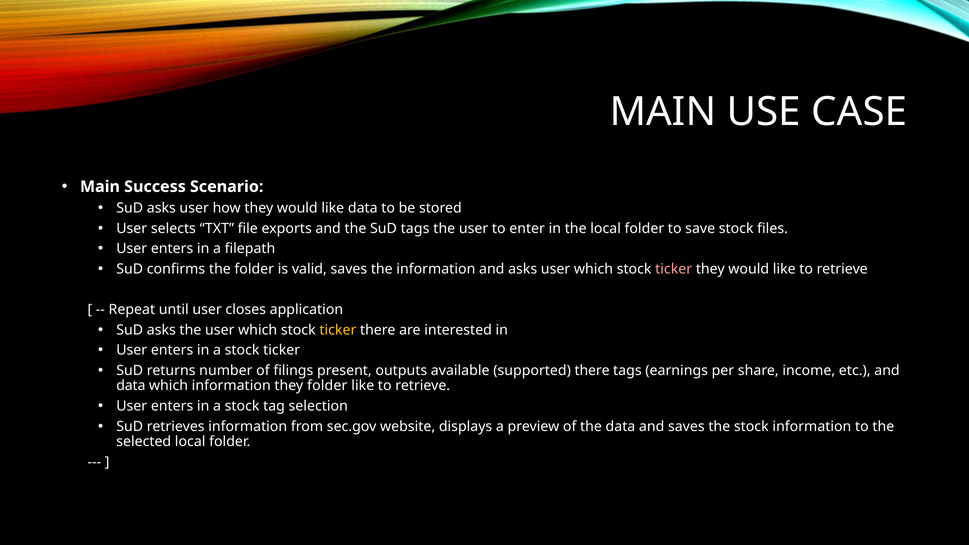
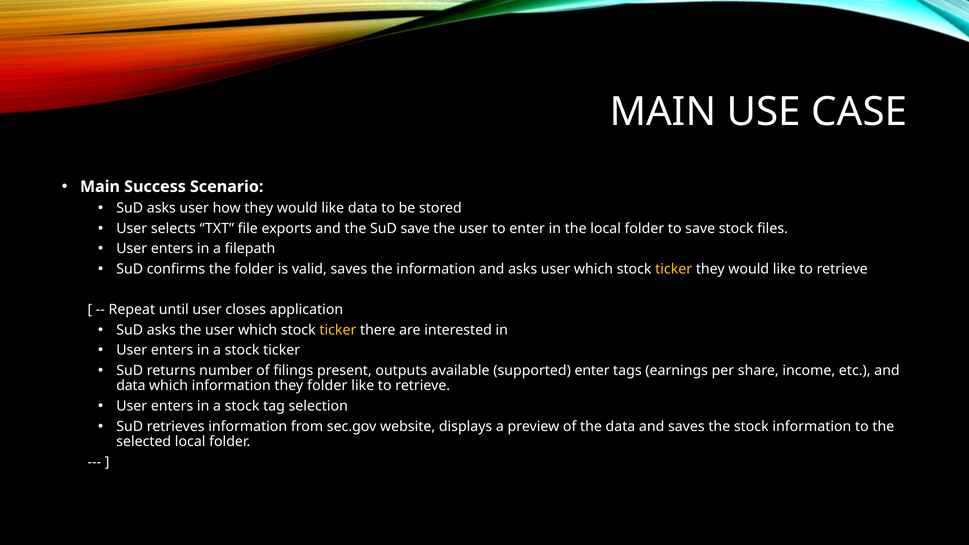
SuD tags: tags -> save
ticker at (674, 269) colour: pink -> yellow
supported there: there -> enter
